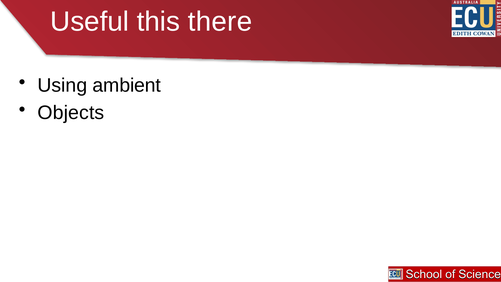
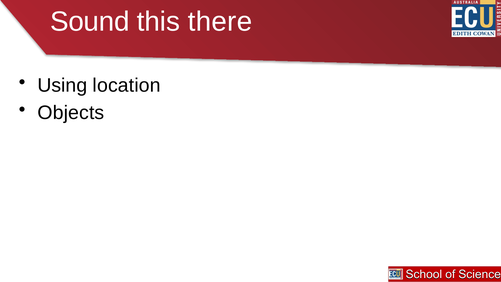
Useful: Useful -> Sound
ambient: ambient -> location
